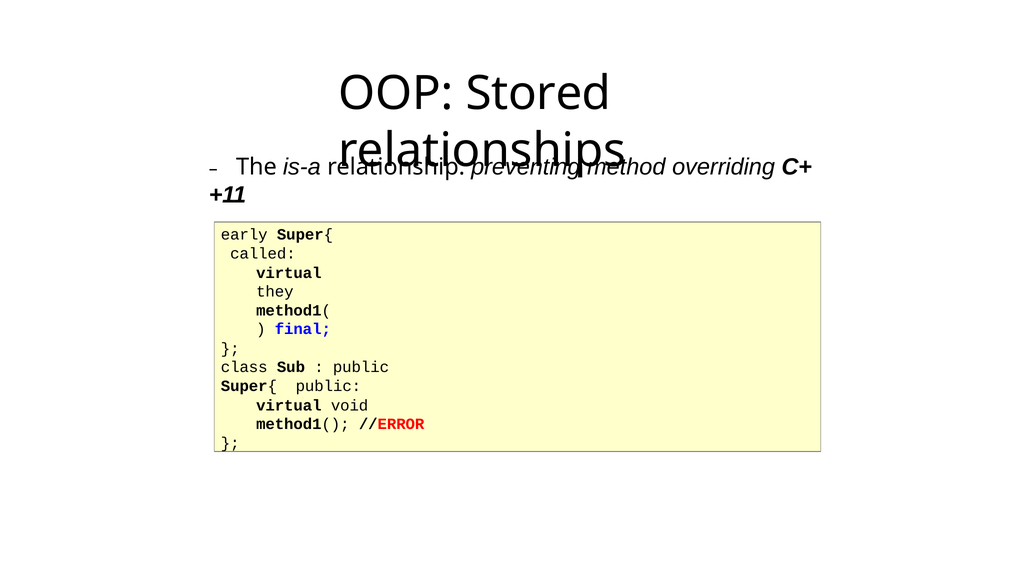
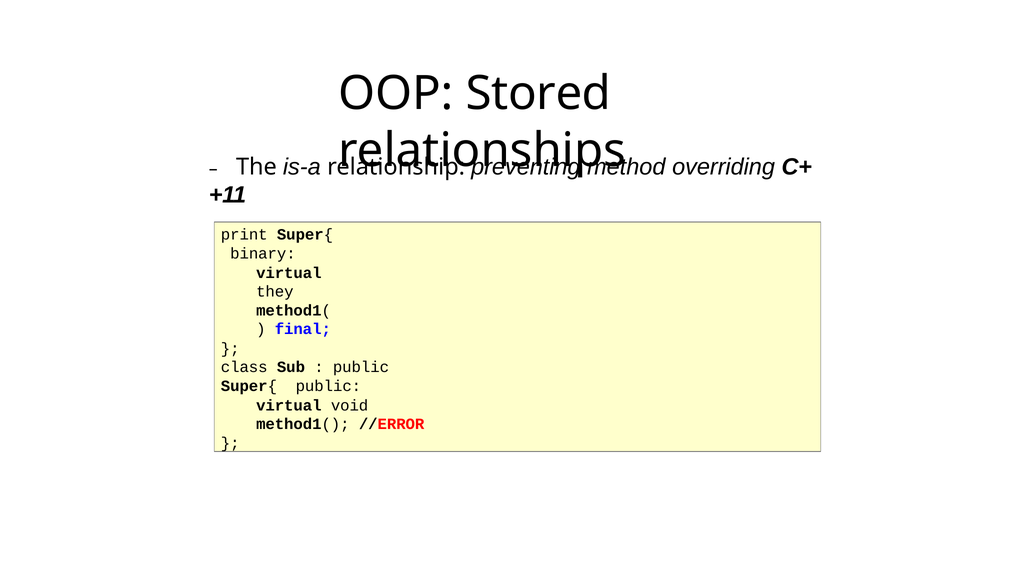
early: early -> print
called: called -> binary
